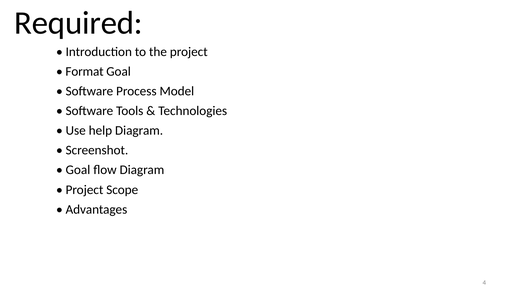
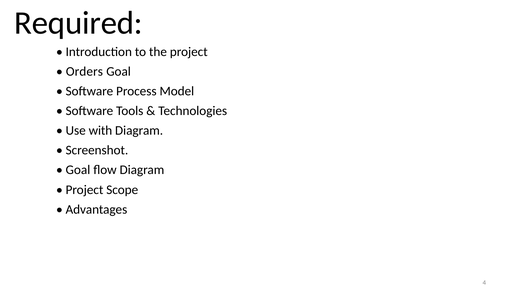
Format: Format -> Orders
help: help -> with
